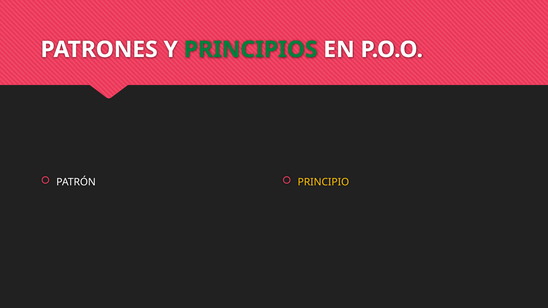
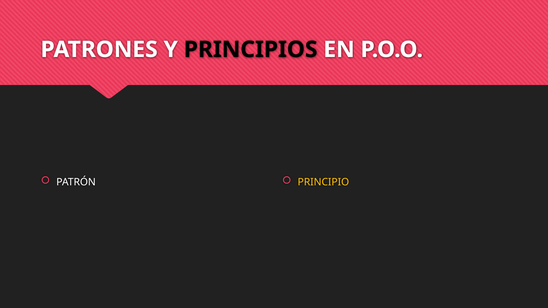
PRINCIPIOS colour: green -> black
